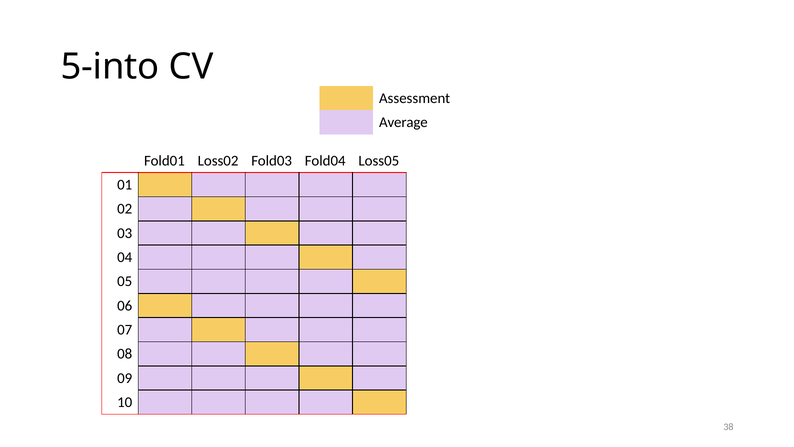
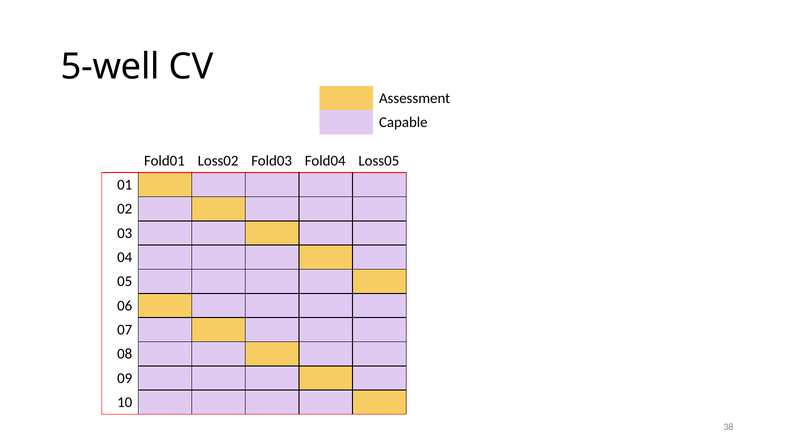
5-into: 5-into -> 5-well
Average: Average -> Capable
